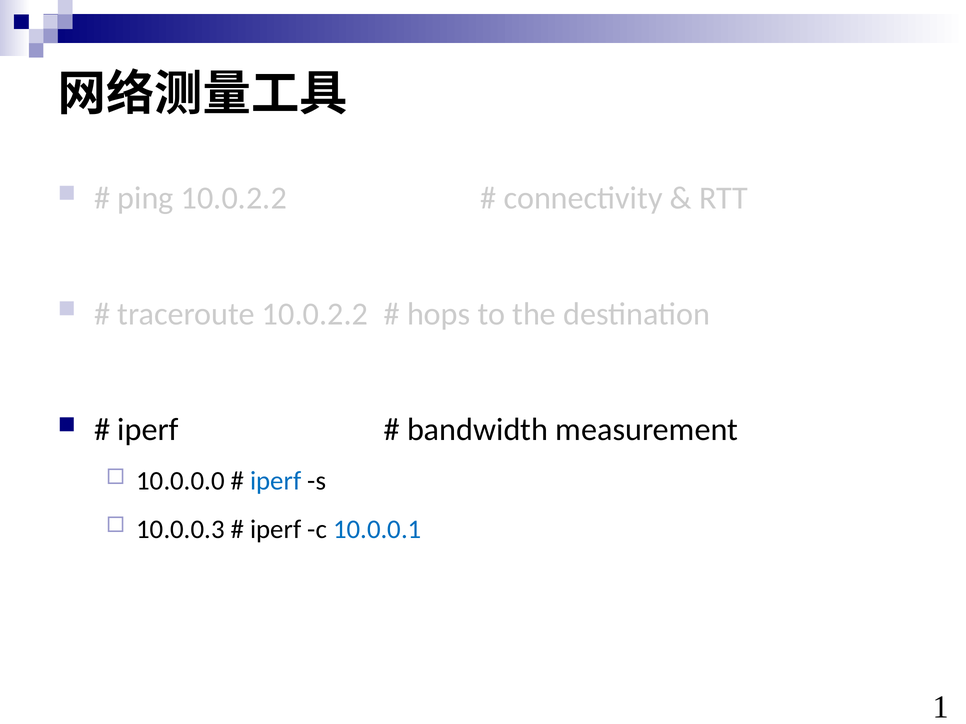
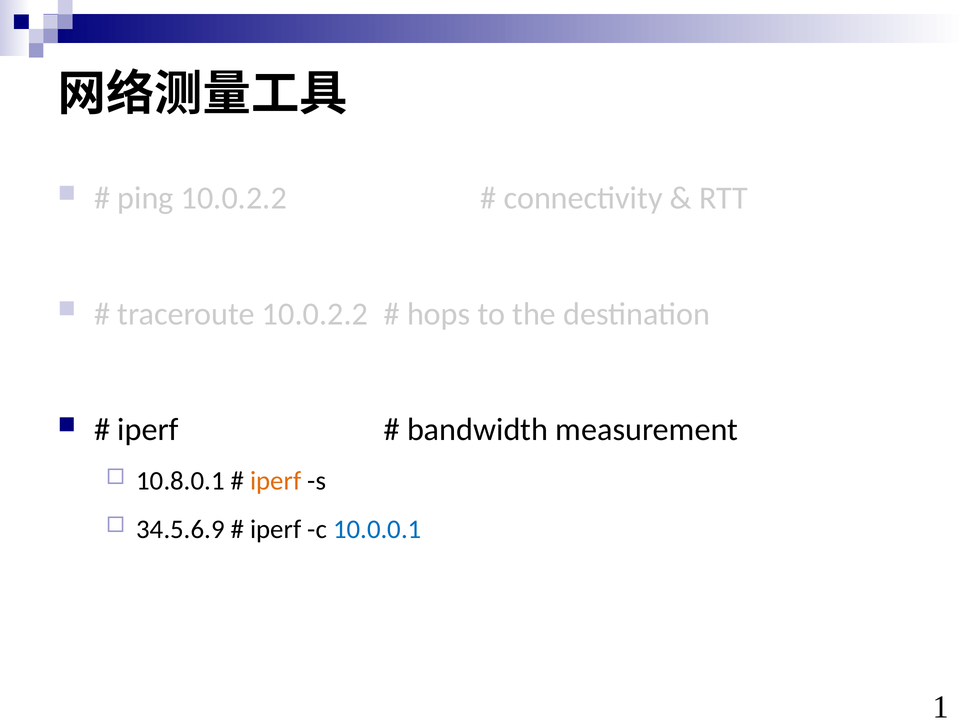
10.0.0.0: 10.0.0.0 -> 10.8.0.1
iperf at (276, 481) colour: blue -> orange
10.0.0.3: 10.0.0.3 -> 34.5.6.9
